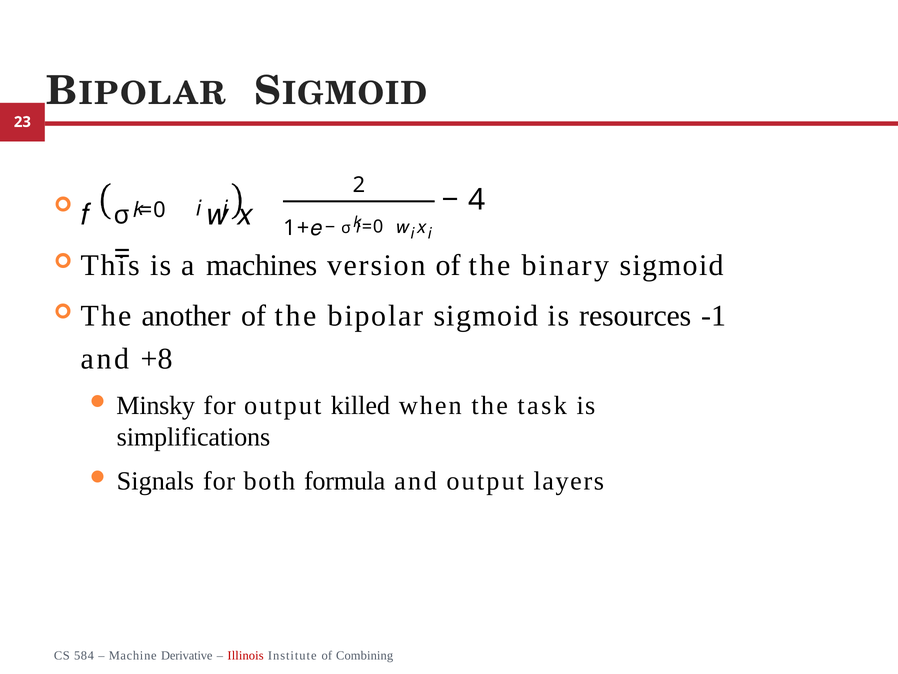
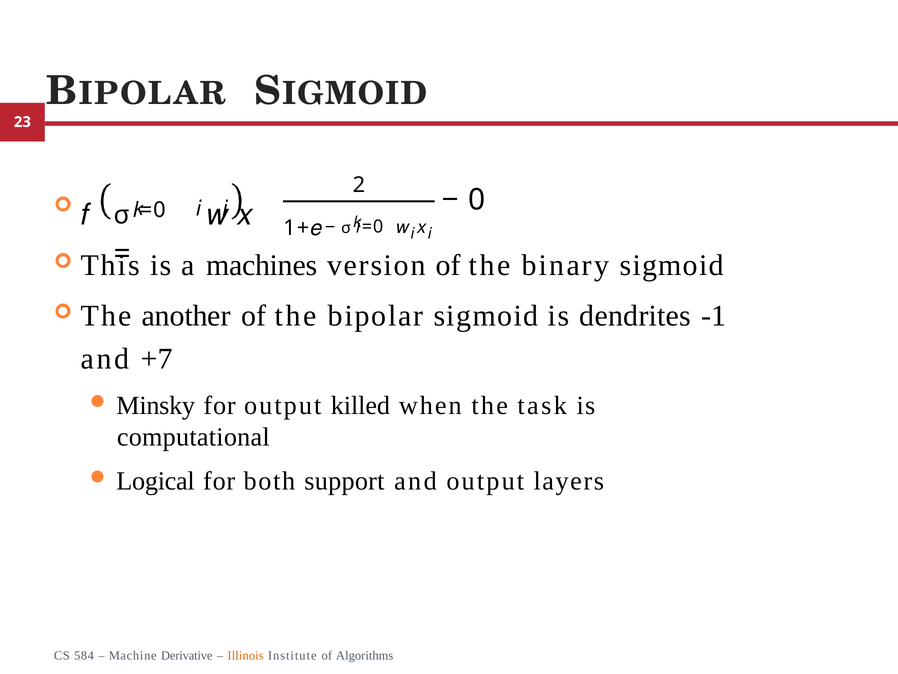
4: 4 -> 0
resources: resources -> dendrites
+8: +8 -> +7
simplifications: simplifications -> computational
Signals: Signals -> Logical
formula: formula -> support
Illinois colour: red -> orange
Combining: Combining -> Algorithms
